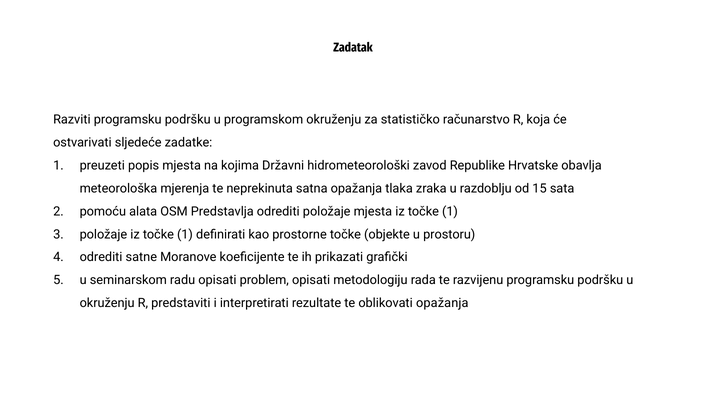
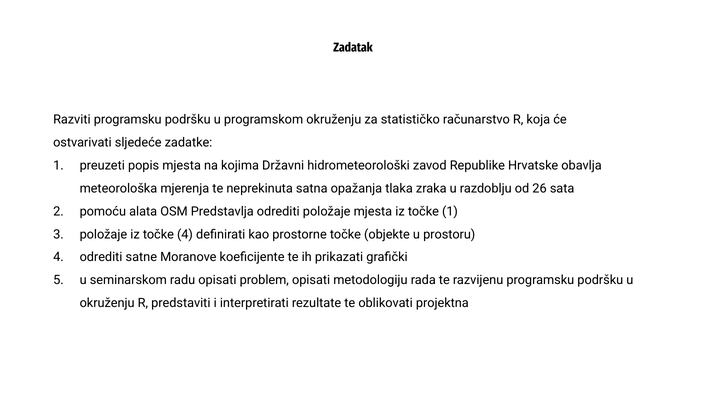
15: 15 -> 26
položaje iz točke 1: 1 -> 4
oblikovati opažanja: opažanja -> projektna
